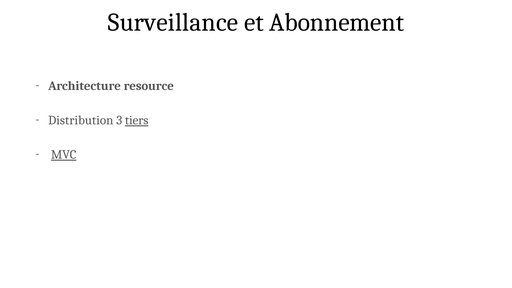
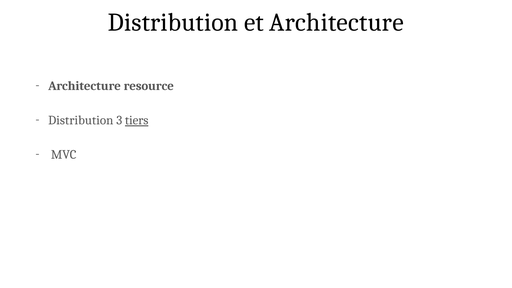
Surveillance at (173, 22): Surveillance -> Distribution
et Abonnement: Abonnement -> Architecture
MVC underline: present -> none
